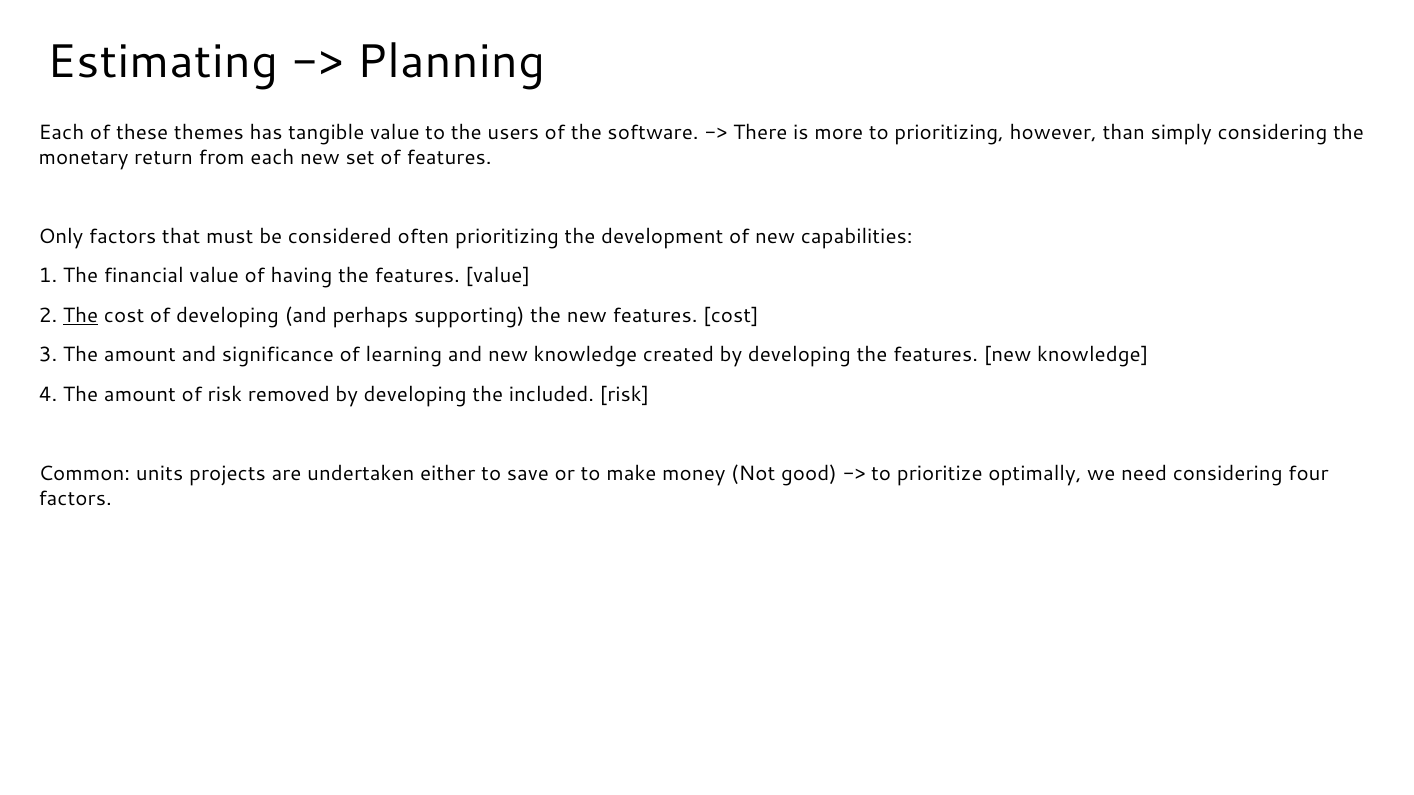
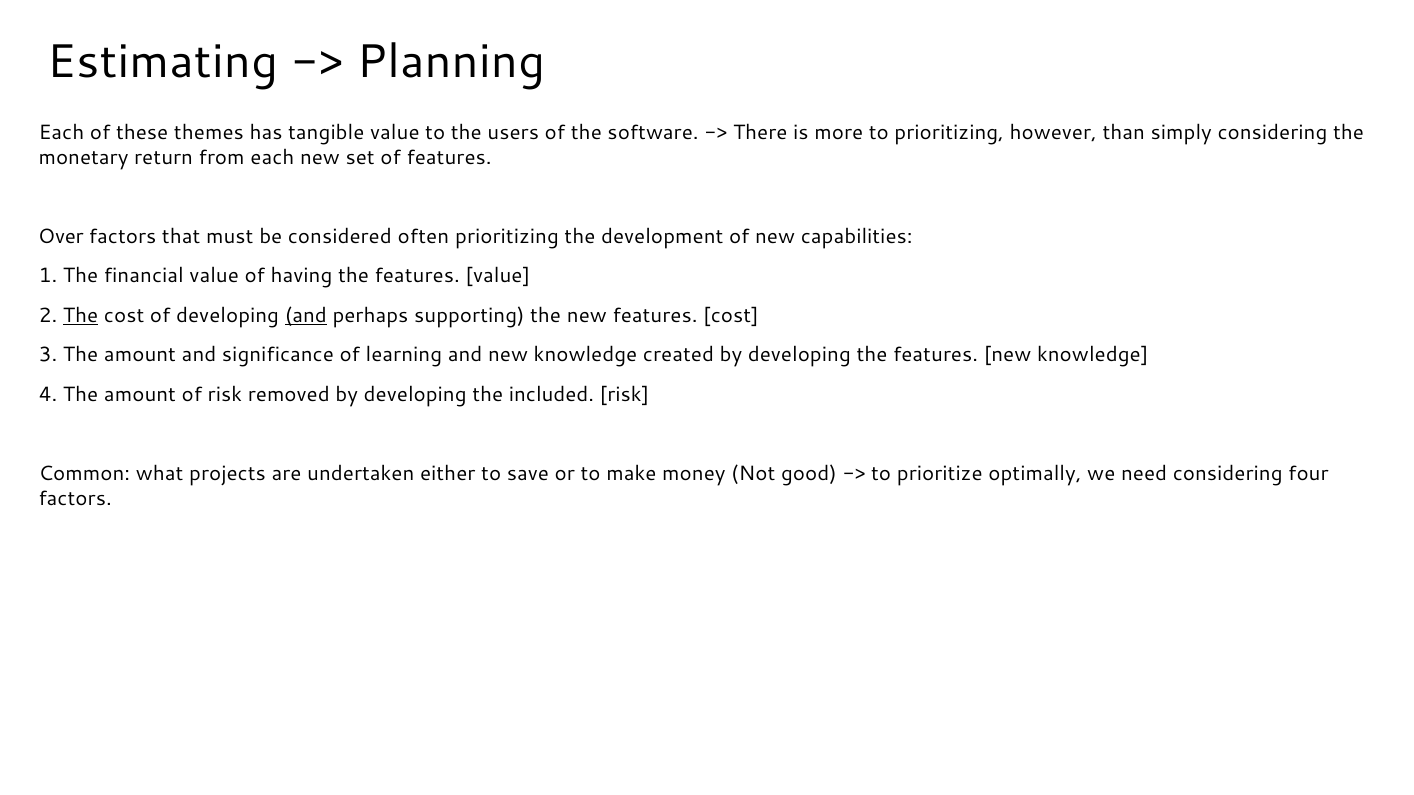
Only: Only -> Over
and at (306, 316) underline: none -> present
units: units -> what
